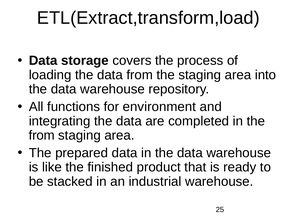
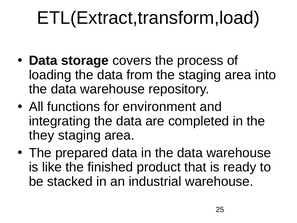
from at (42, 135): from -> they
